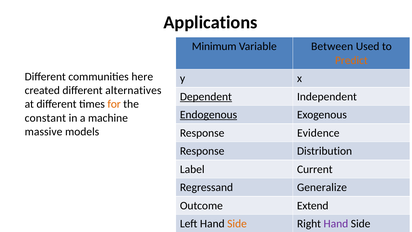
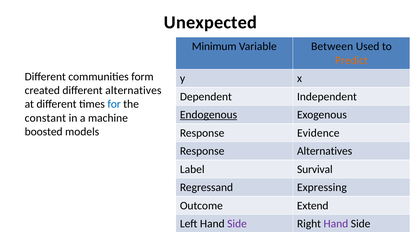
Applications: Applications -> Unexpected
here: here -> form
Dependent underline: present -> none
for colour: orange -> blue
massive: massive -> boosted
Response Distribution: Distribution -> Alternatives
Current: Current -> Survival
Generalize: Generalize -> Expressing
Side at (237, 224) colour: orange -> purple
